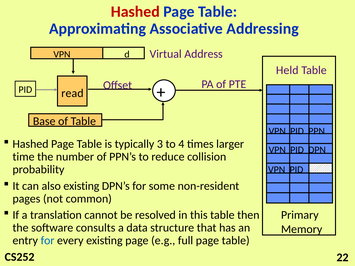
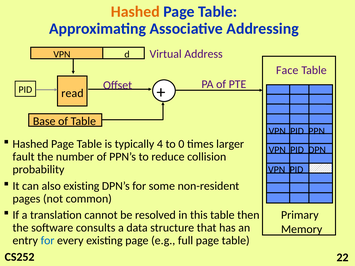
Hashed at (135, 12) colour: red -> orange
Held: Held -> Face
3: 3 -> 4
4: 4 -> 0
time: time -> fault
